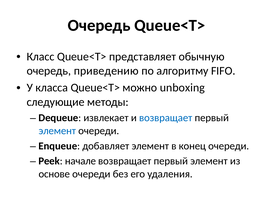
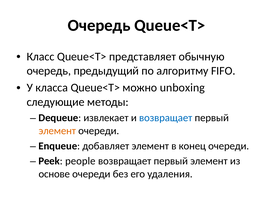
приведению: приведению -> предыдущий
элемент at (57, 131) colour: blue -> orange
начале: начале -> people
